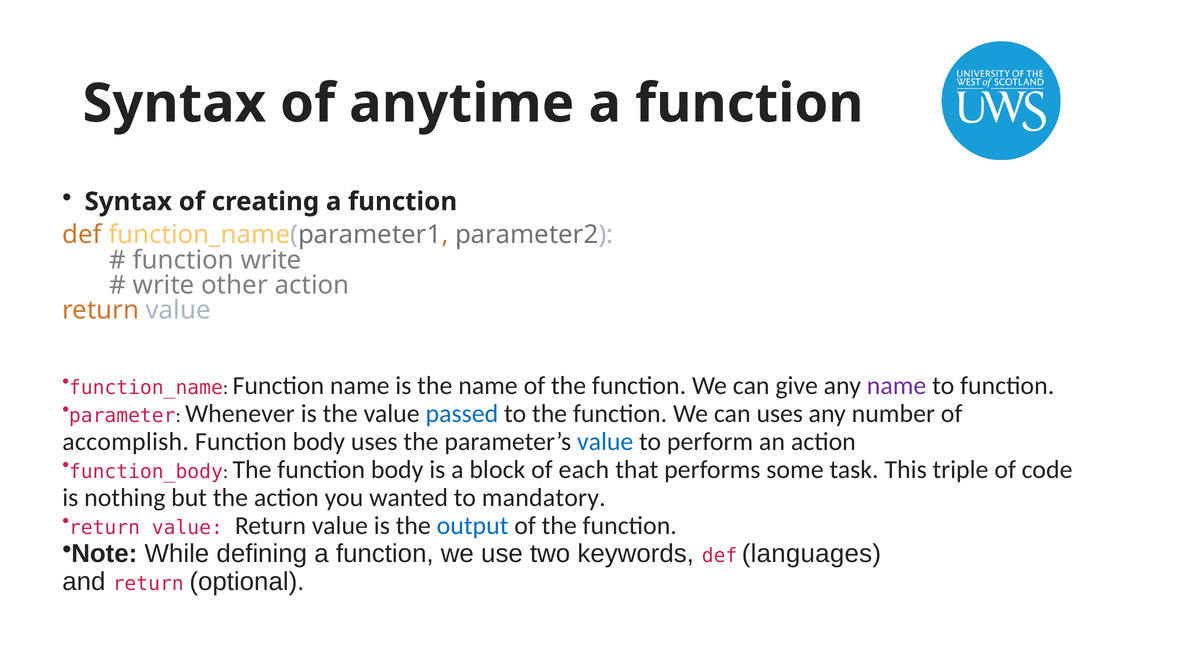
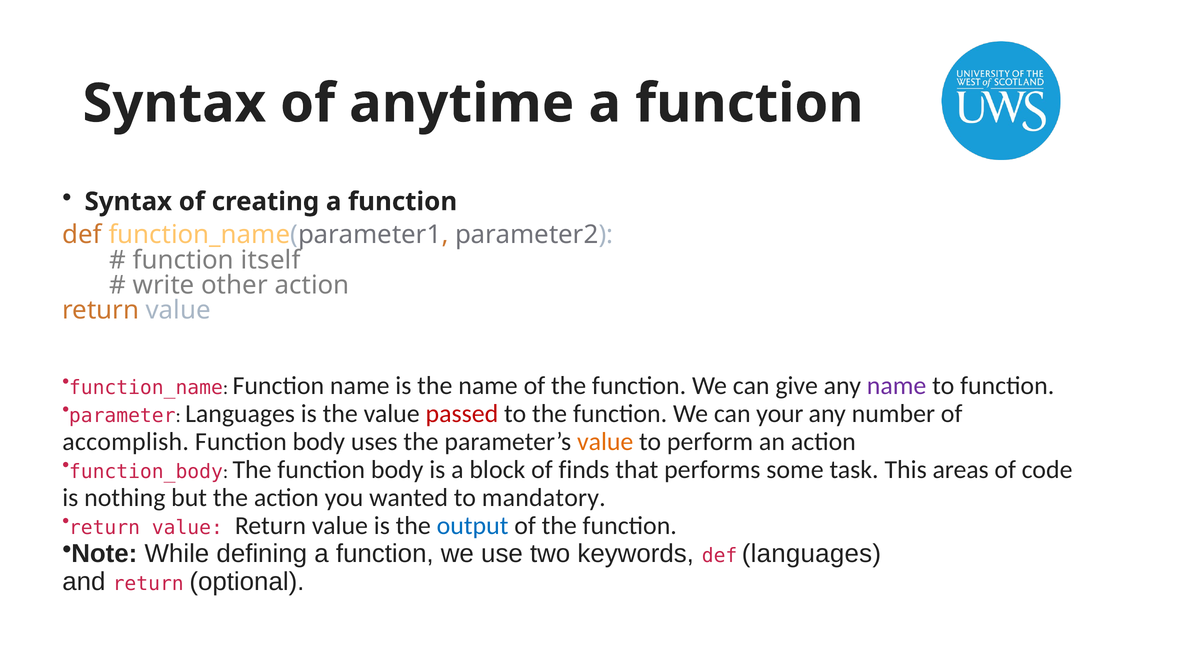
function write: write -> itself
parameter Whenever: Whenever -> Languages
passed colour: blue -> red
can uses: uses -> your
value at (605, 442) colour: blue -> orange
each: each -> finds
triple: triple -> areas
